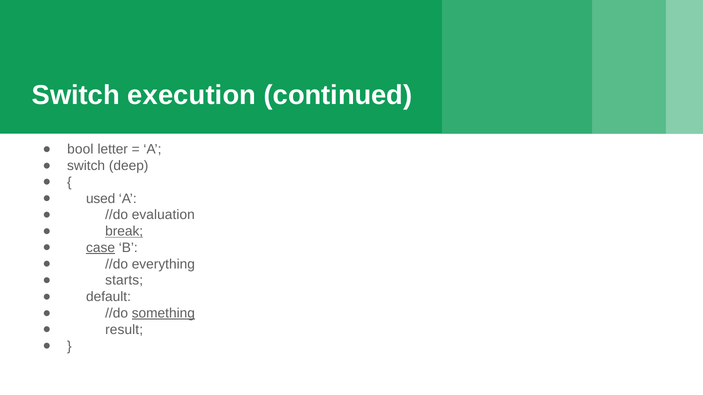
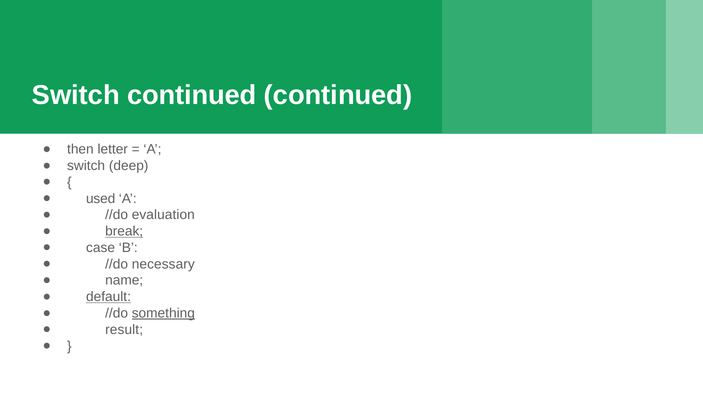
Switch execution: execution -> continued
bool: bool -> then
case underline: present -> none
everything: everything -> necessary
starts: starts -> name
default underline: none -> present
